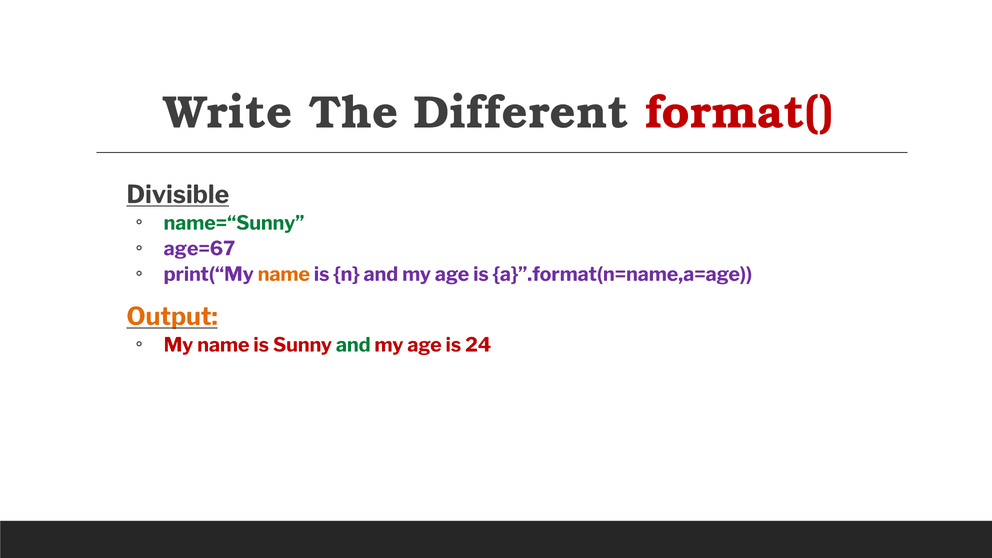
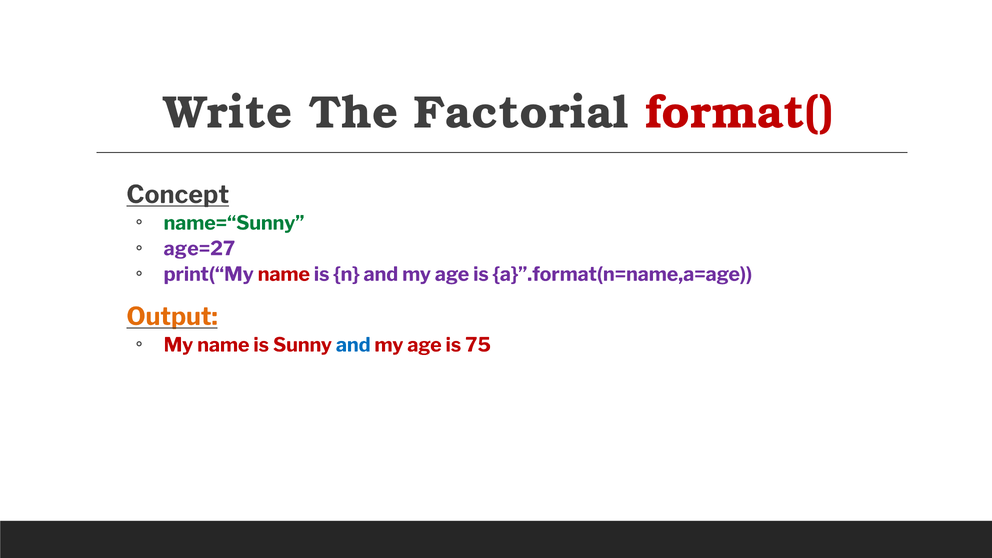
Different: Different -> Factorial
Divisible: Divisible -> Concept
age=67: age=67 -> age=27
name at (284, 274) colour: orange -> red
and at (353, 345) colour: green -> blue
24: 24 -> 75
